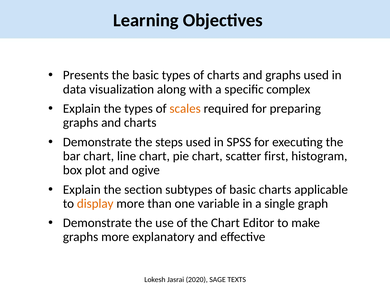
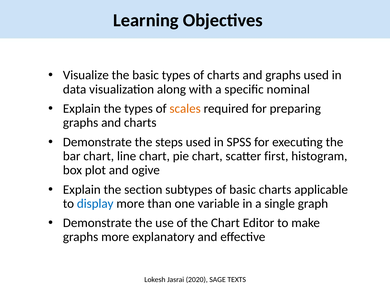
Presents: Presents -> Visualize
complex: complex -> nominal
display colour: orange -> blue
